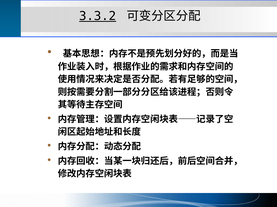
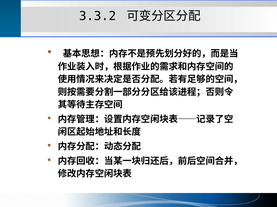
3.3.2 underline: present -> none
